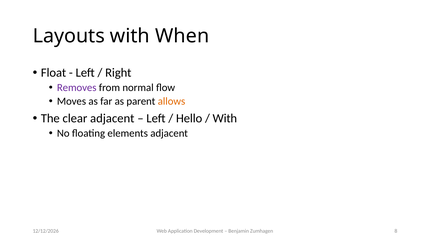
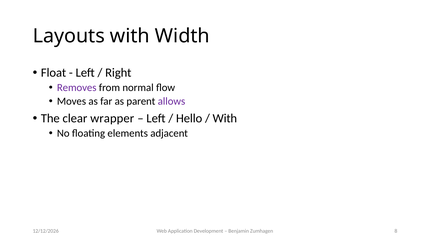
When: When -> Width
allows colour: orange -> purple
clear adjacent: adjacent -> wrapper
